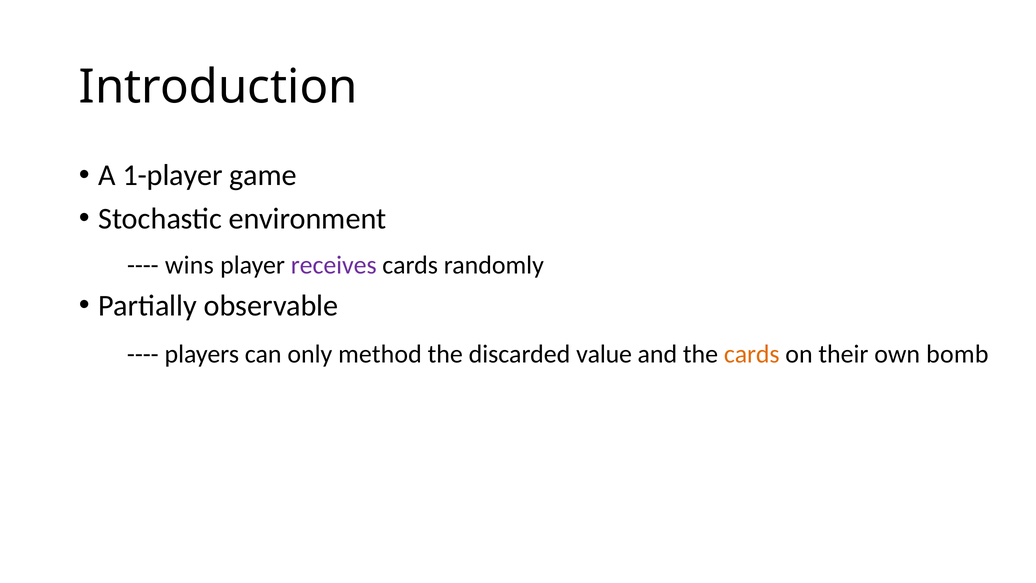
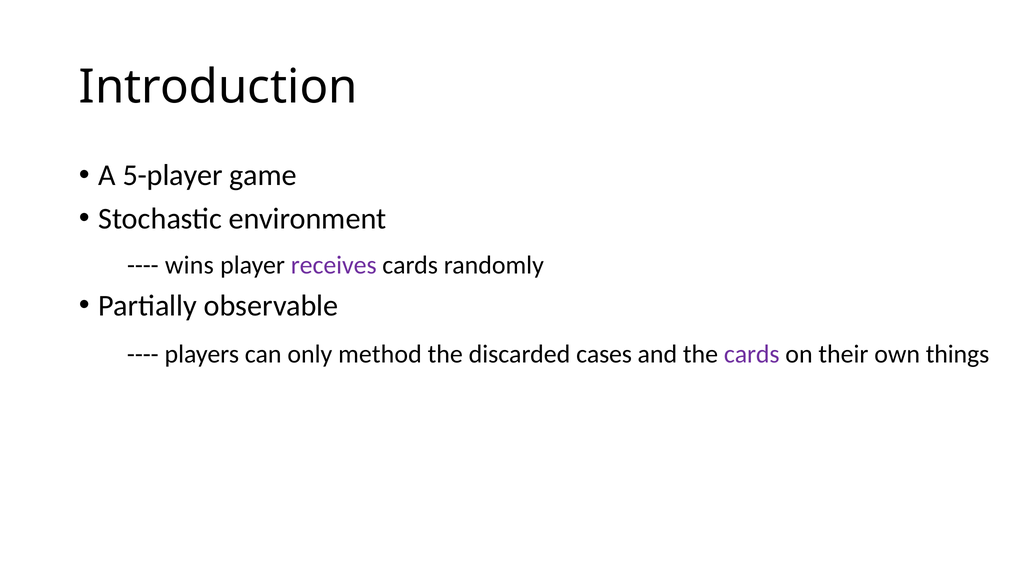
1-player: 1-player -> 5-player
value: value -> cases
cards at (752, 354) colour: orange -> purple
bomb: bomb -> things
